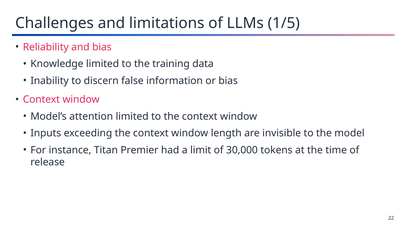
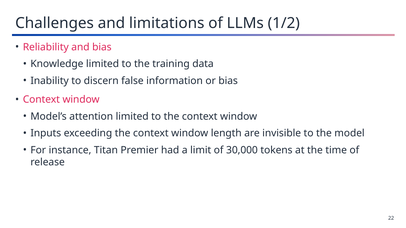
1/5: 1/5 -> 1/2
